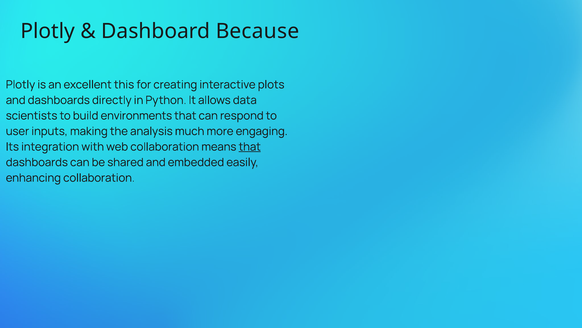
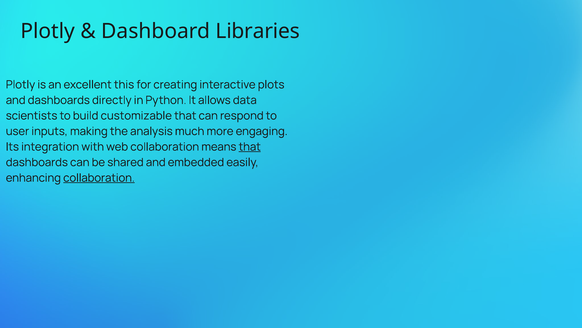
Because: Because -> Libraries
environments: environments -> customizable
collaboration at (99, 178) underline: none -> present
